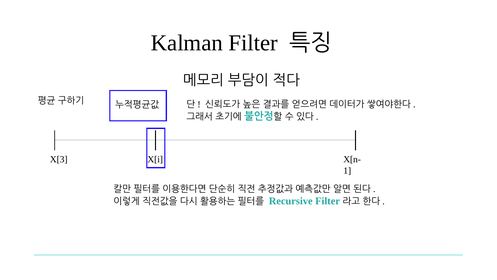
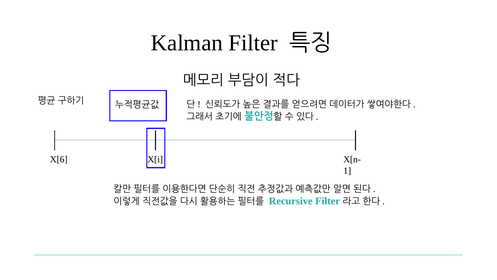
X[3: X[3 -> X[6
